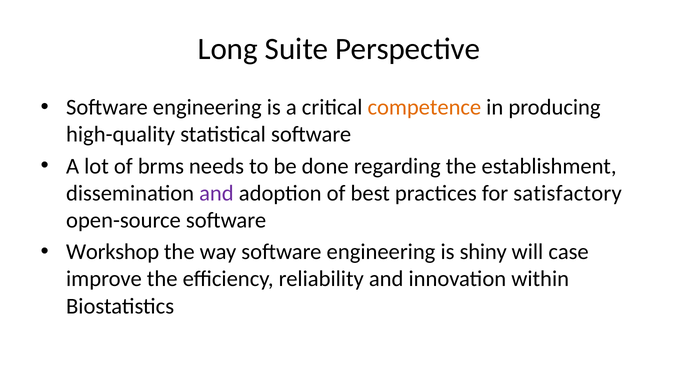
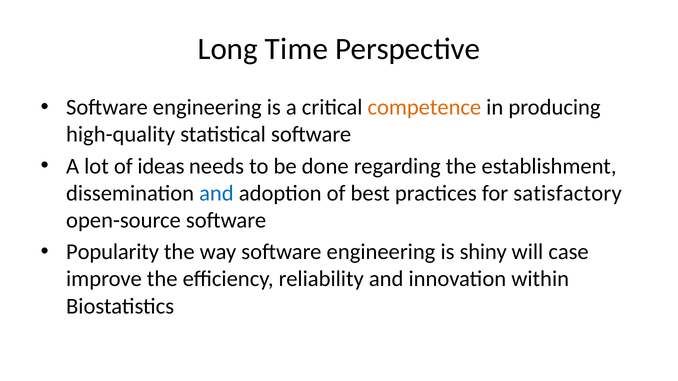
Suite: Suite -> Time
brms: brms -> ideas
and at (216, 193) colour: purple -> blue
Workshop: Workshop -> Popularity
